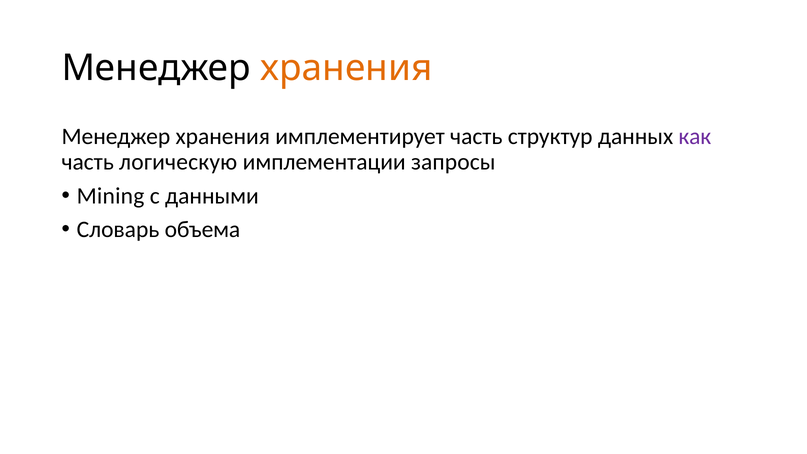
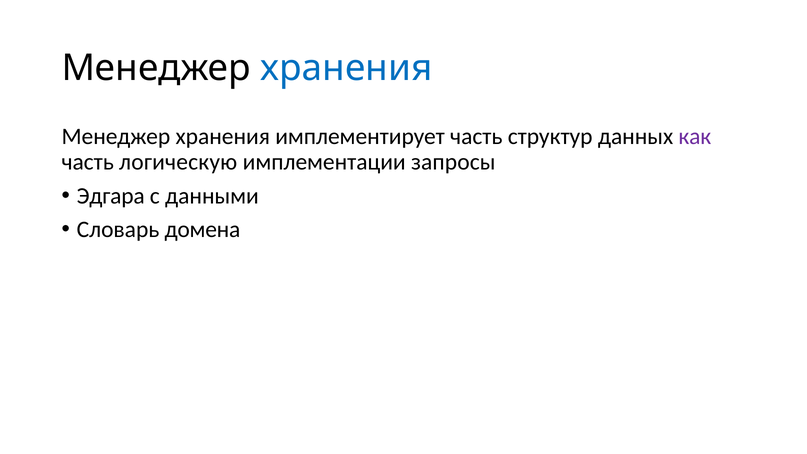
хранения at (346, 68) colour: orange -> blue
Mining: Mining -> Эдгара
объема: объема -> домена
